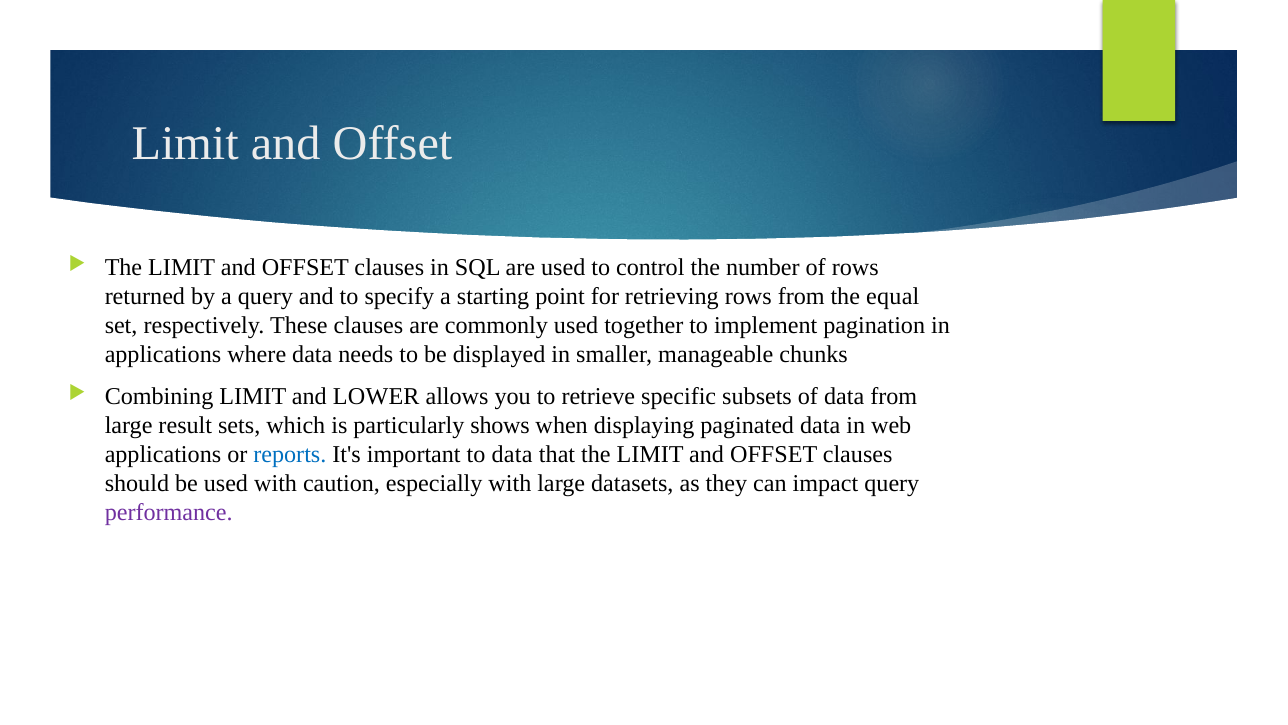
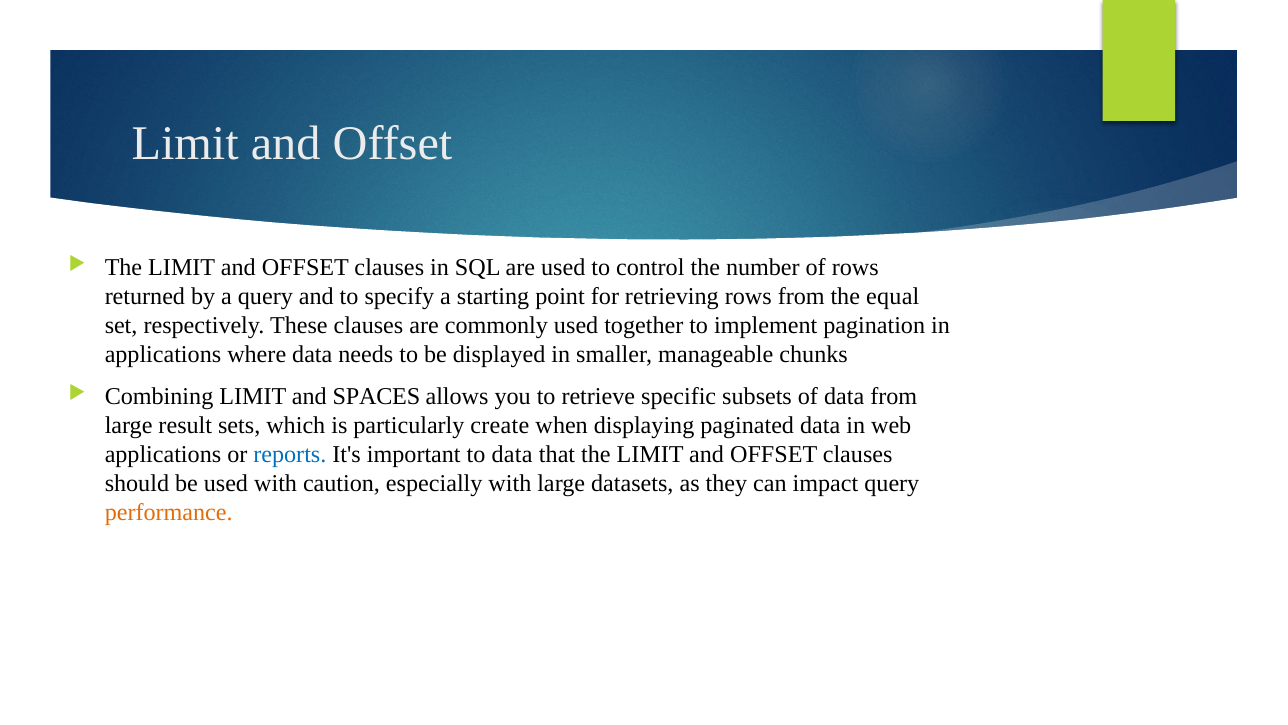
LOWER: LOWER -> SPACES
shows: shows -> create
performance colour: purple -> orange
